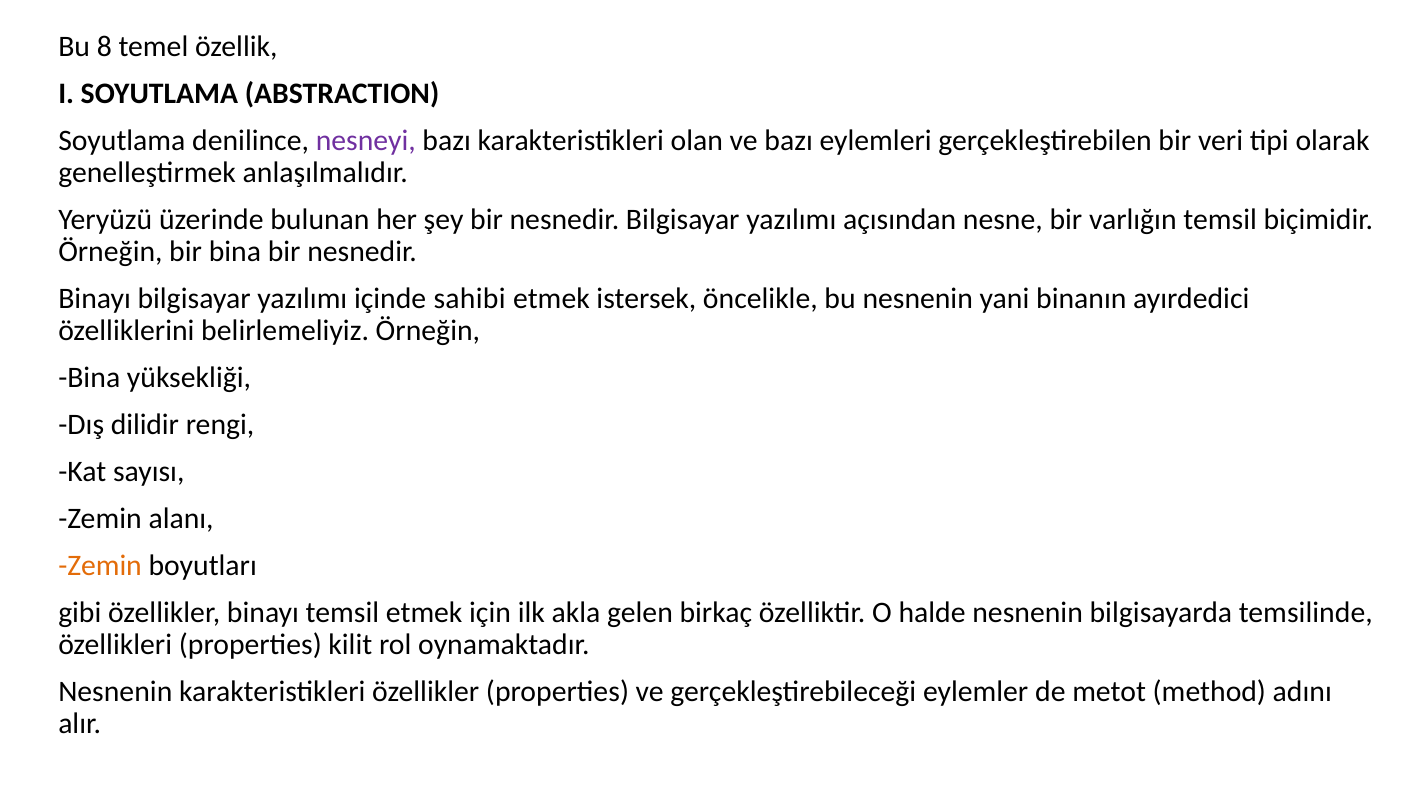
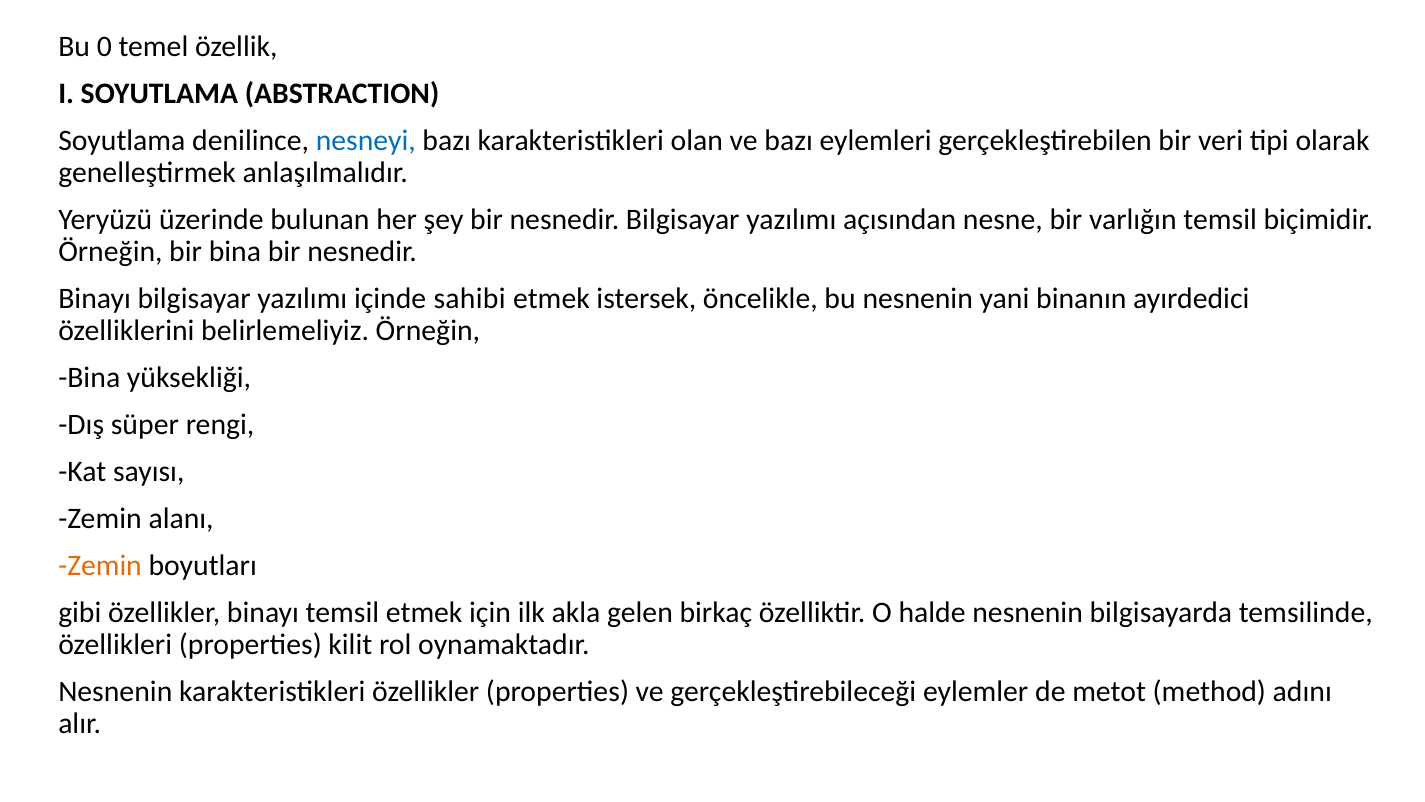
8: 8 -> 0
nesneyi colour: purple -> blue
dilidir: dilidir -> süper
